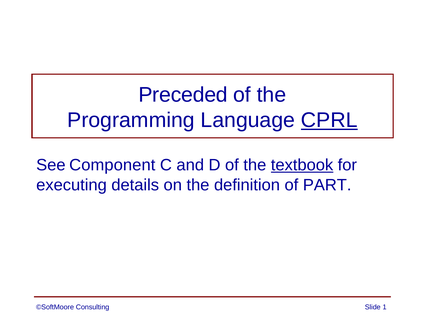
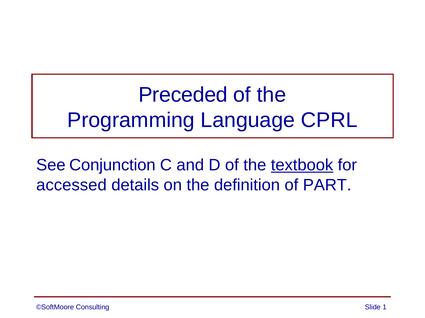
CPRL underline: present -> none
Component: Component -> Conjunction
executing: executing -> accessed
